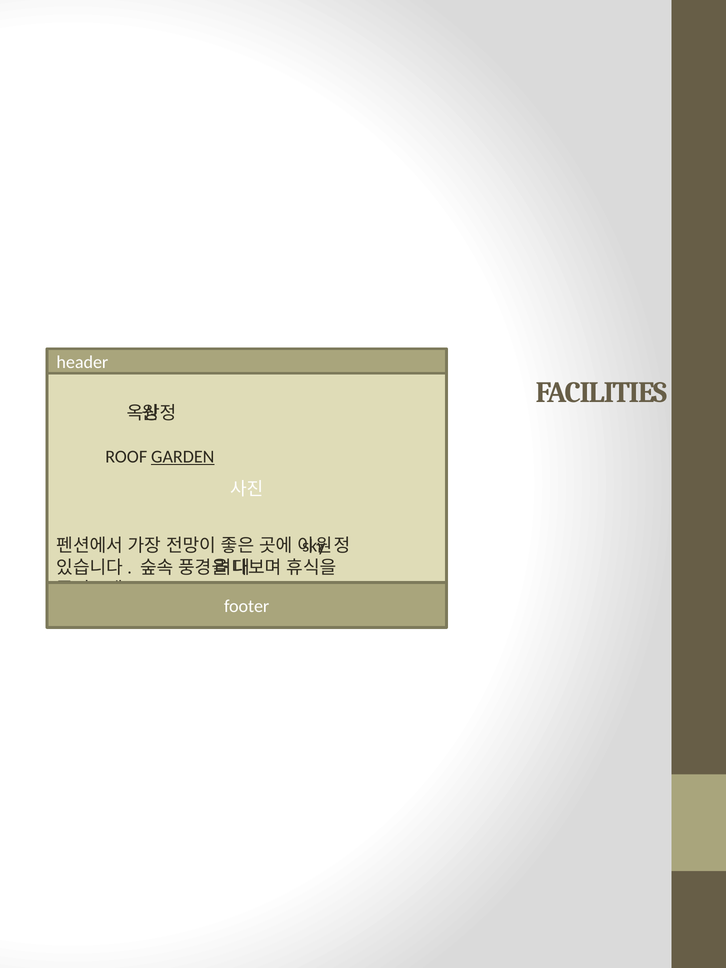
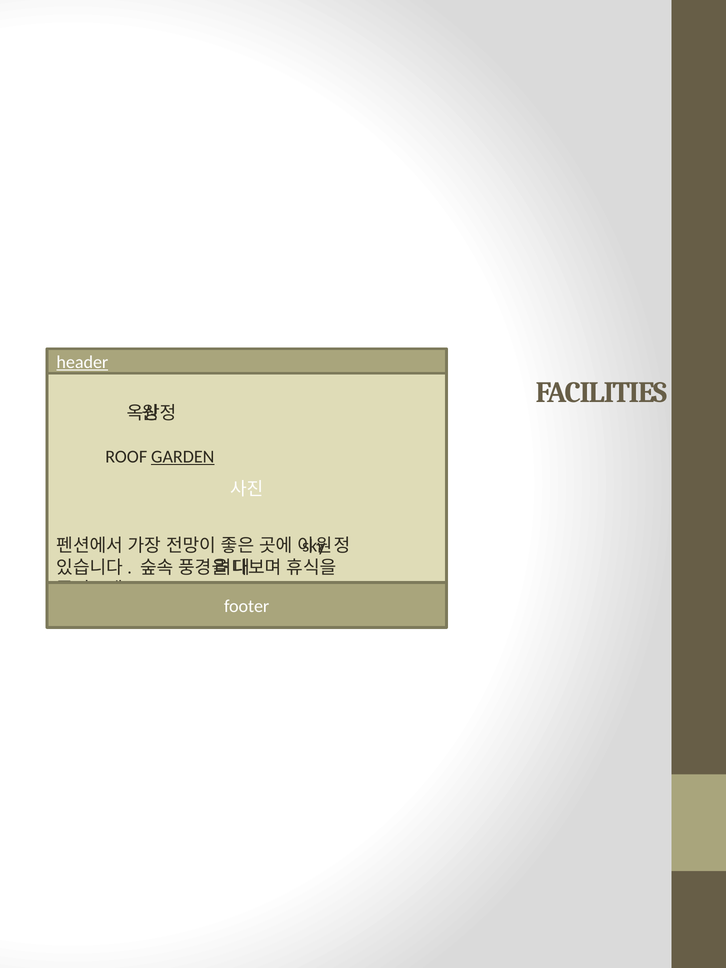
header underline: none -> present
